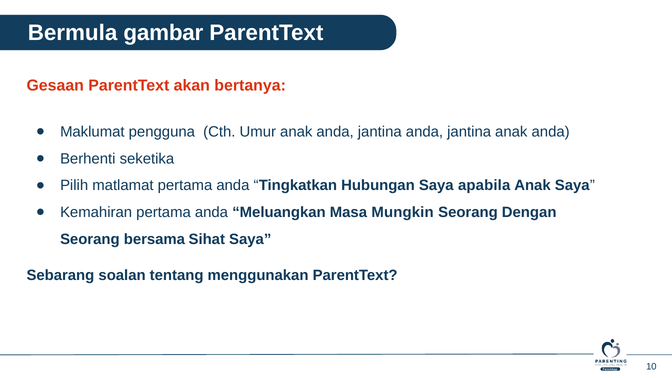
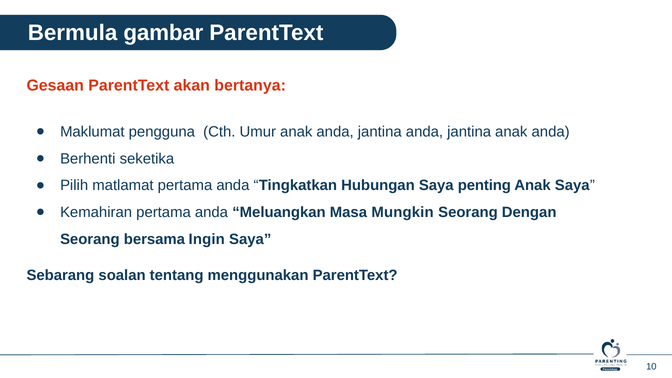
apabila: apabila -> penting
Sihat: Sihat -> Ingin
